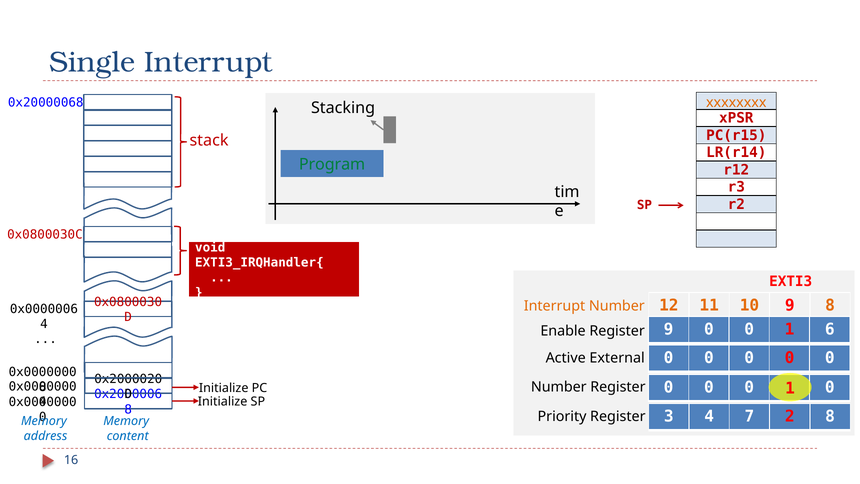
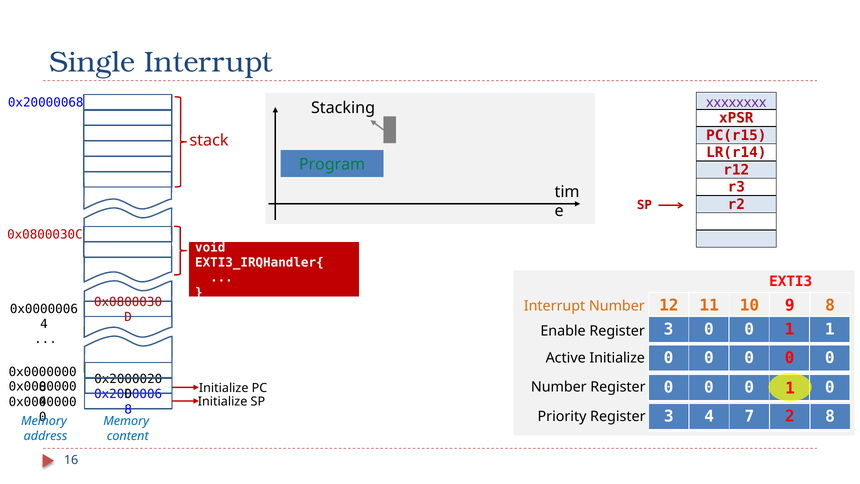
xxxxxxxx colour: orange -> purple
Enable Register 9: 9 -> 3
1 6: 6 -> 1
Active External: External -> Initialize
